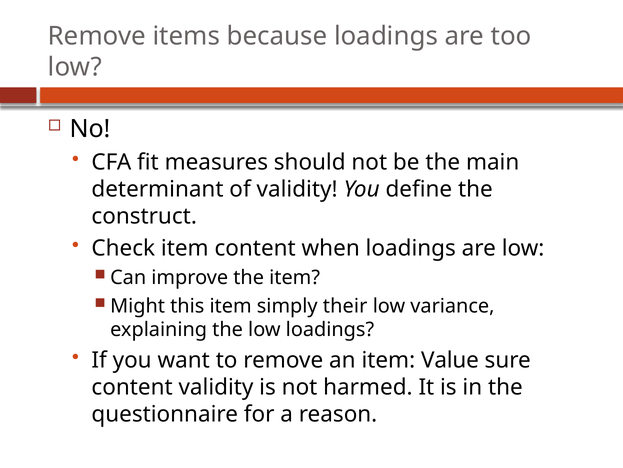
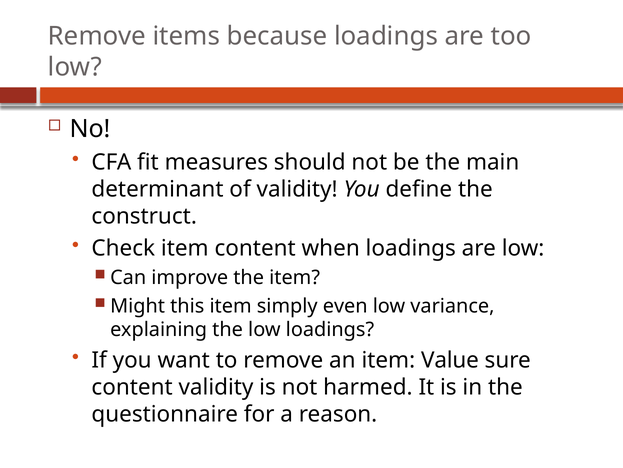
their: their -> even
